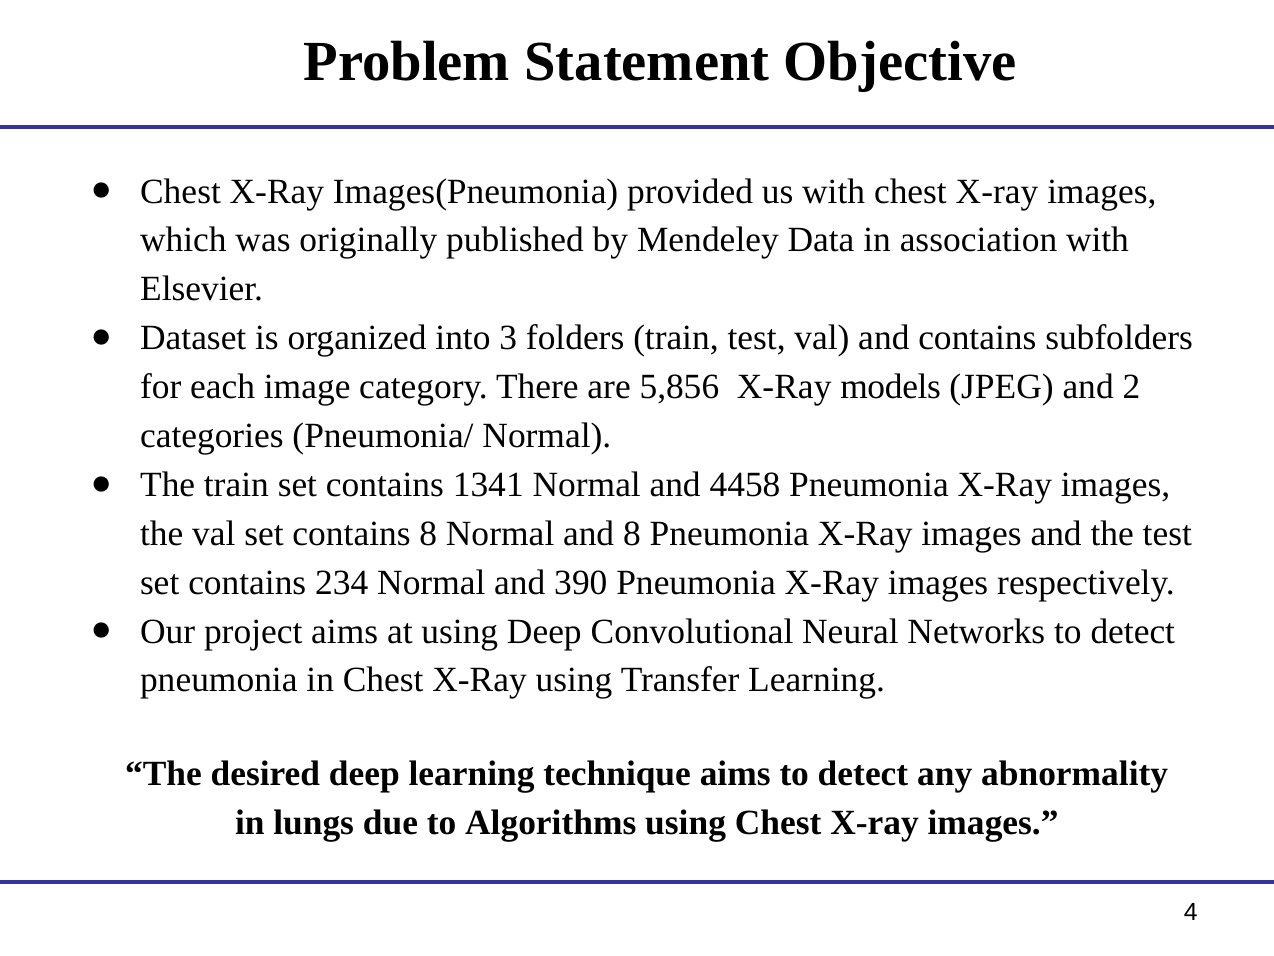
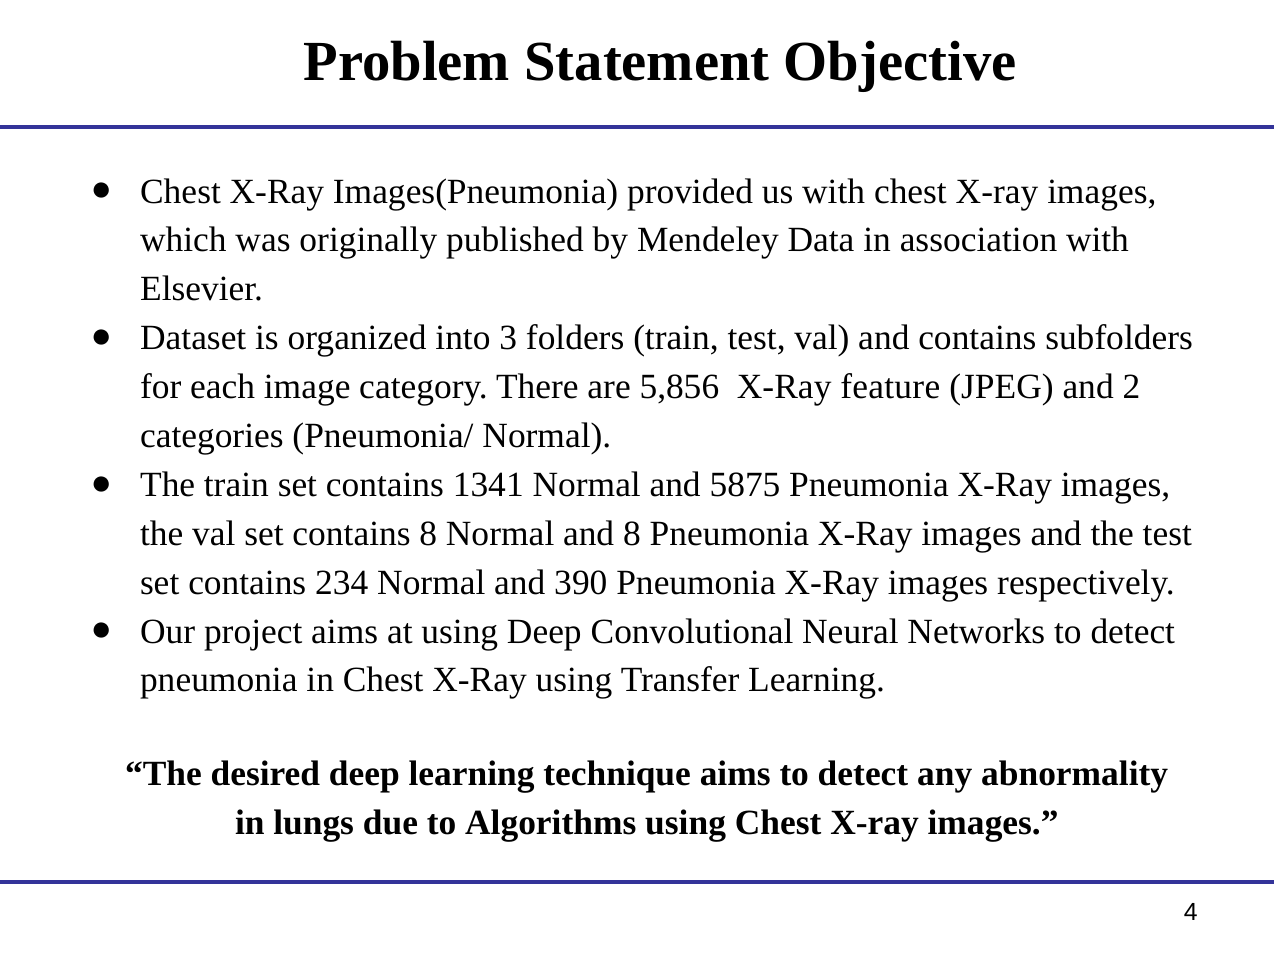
models: models -> feature
4458: 4458 -> 5875
